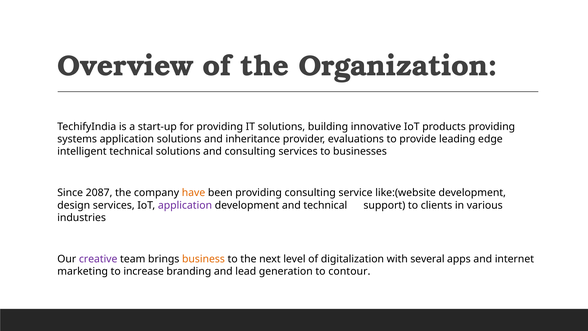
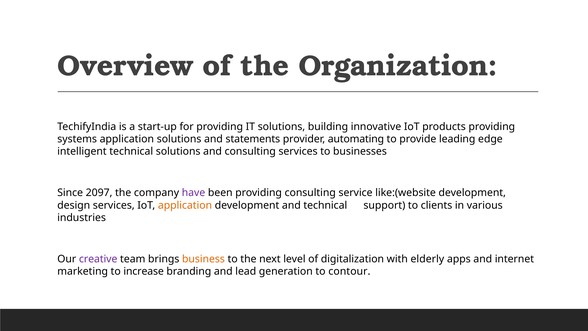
inheritance: inheritance -> statements
evaluations: evaluations -> automating
2087: 2087 -> 2097
have colour: orange -> purple
application at (185, 205) colour: purple -> orange
several: several -> elderly
